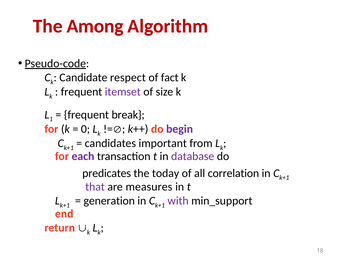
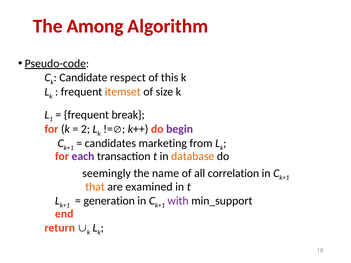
fact: fact -> this
itemset colour: purple -> orange
0: 0 -> 2
important: important -> marketing
database colour: purple -> orange
predicates: predicates -> seemingly
today: today -> name
that colour: purple -> orange
measures: measures -> examined
